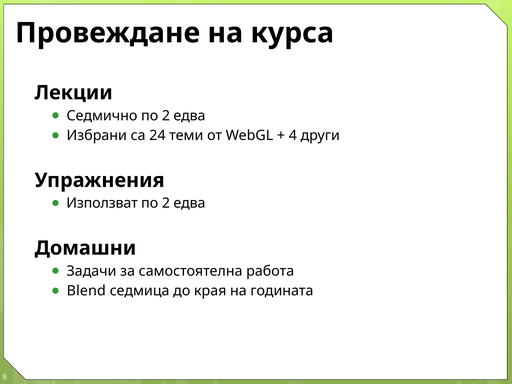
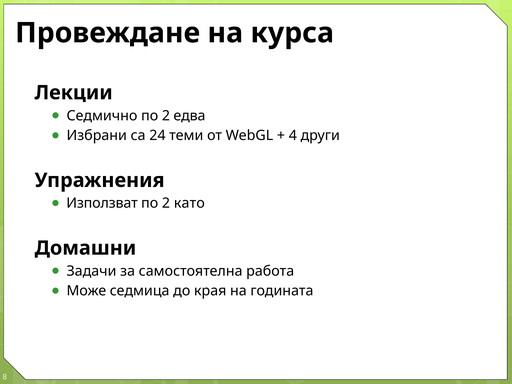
едва at (189, 203): едва -> като
Blend: Blend -> Може
